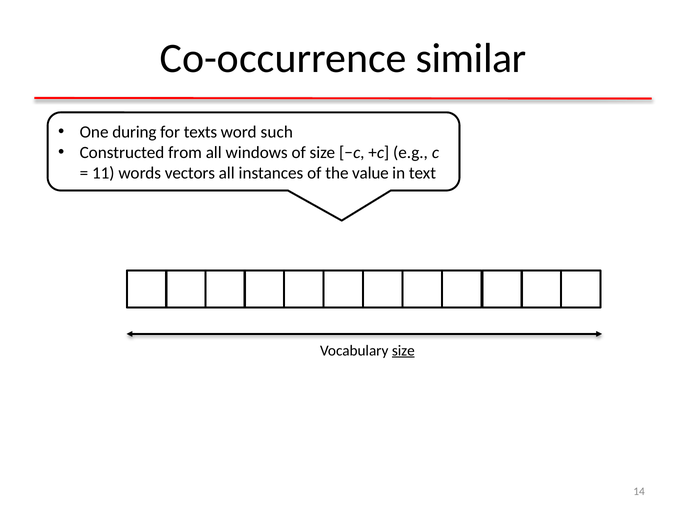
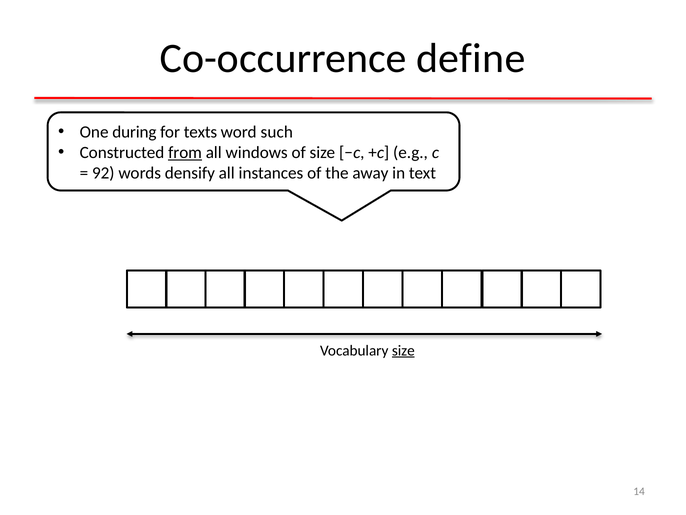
similar: similar -> define
from underline: none -> present
11: 11 -> 92
vectors: vectors -> densify
value: value -> away
